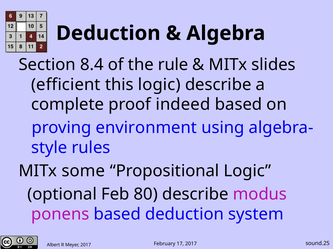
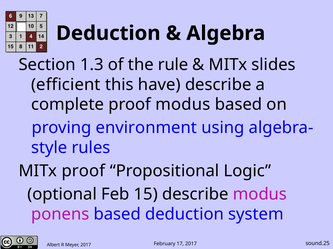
8.4: 8.4 -> 1.3
this logic: logic -> have
proof indeed: indeed -> modus
MITx some: some -> proof
80: 80 -> 15
